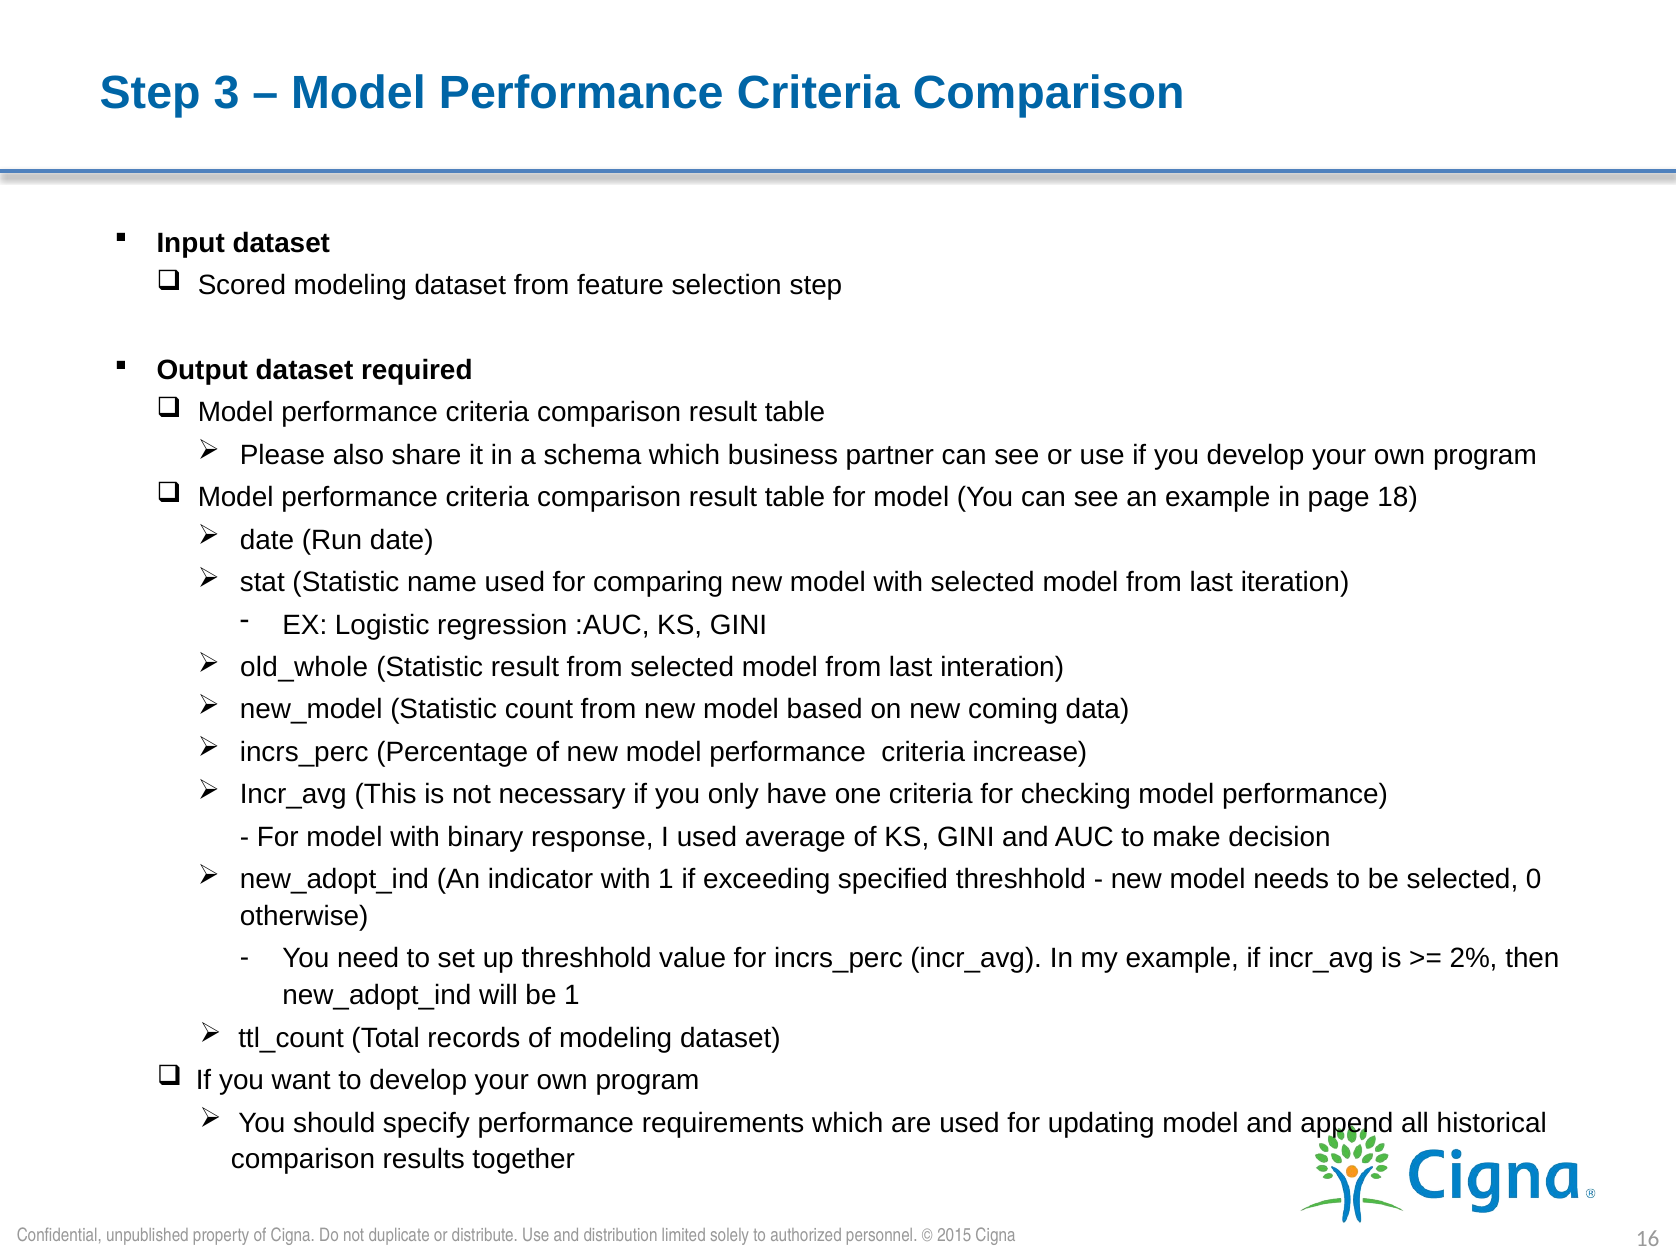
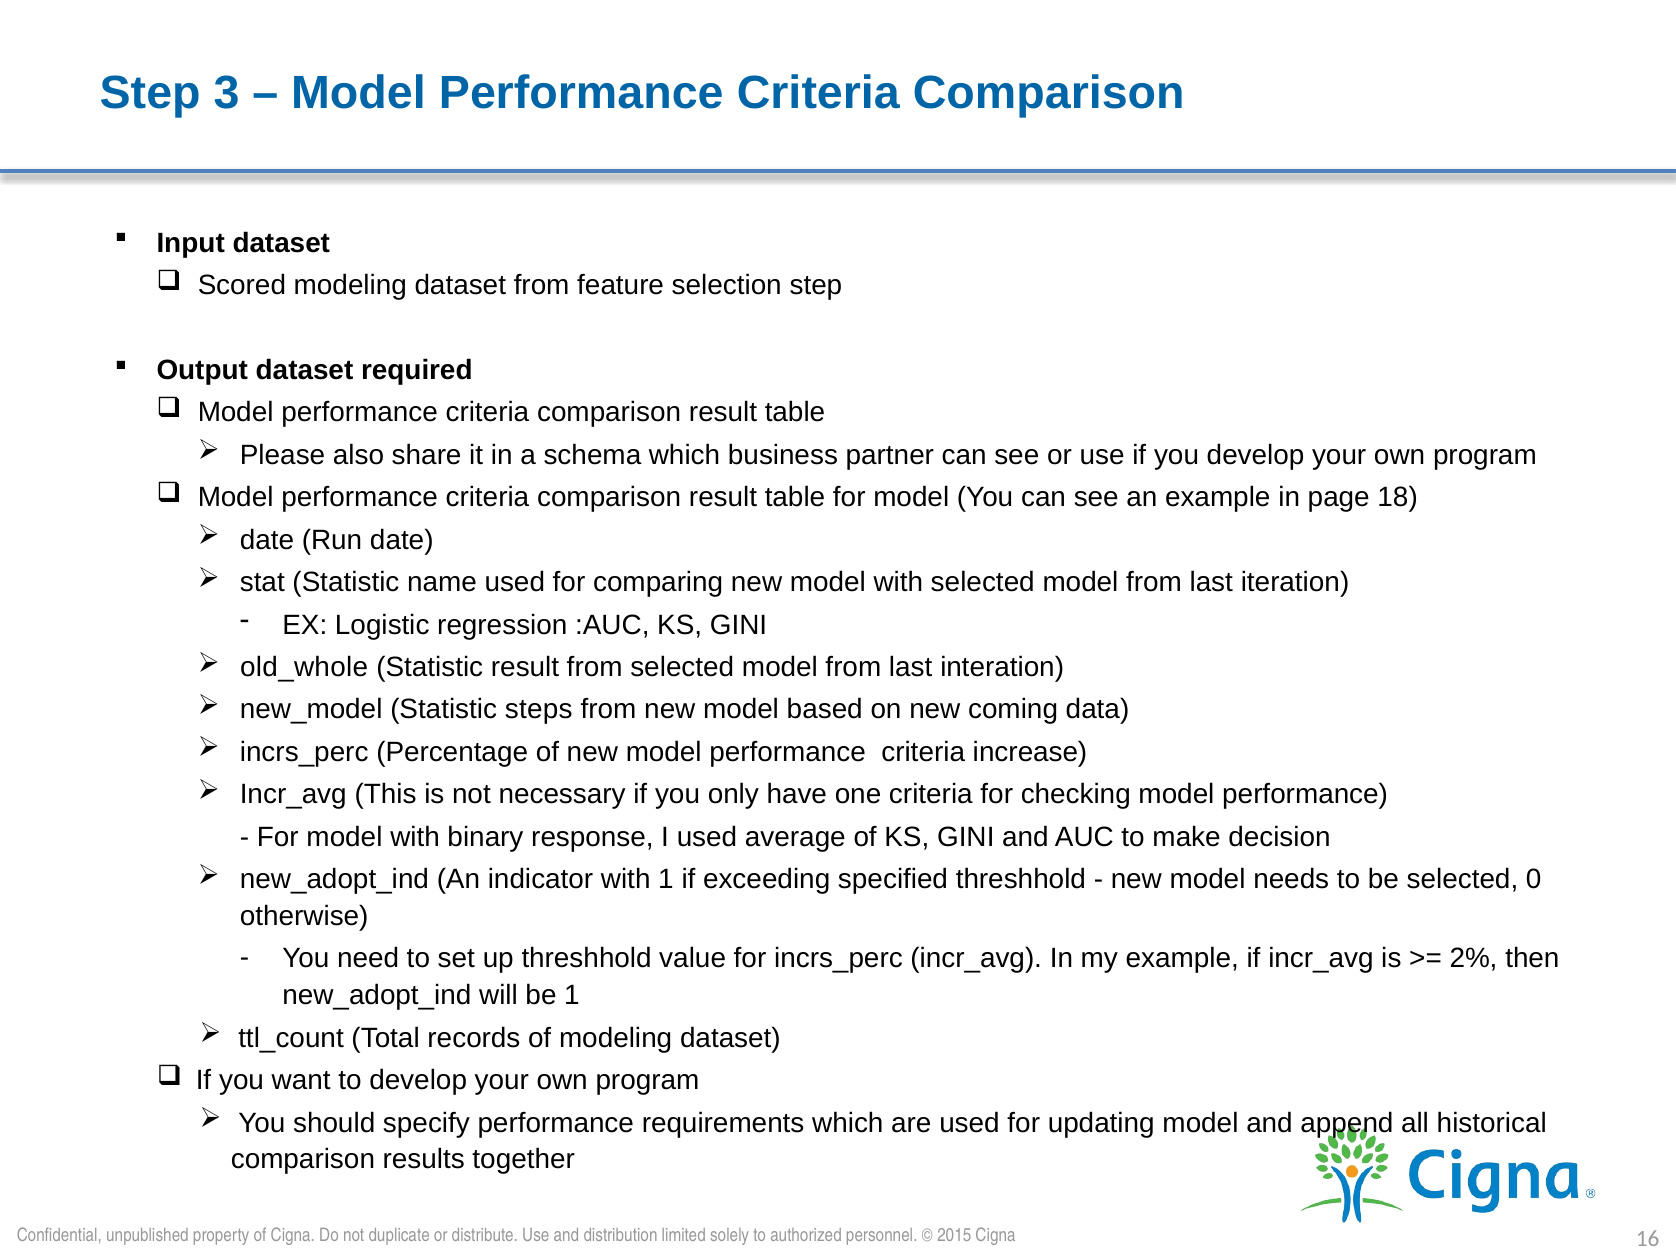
count: count -> steps
